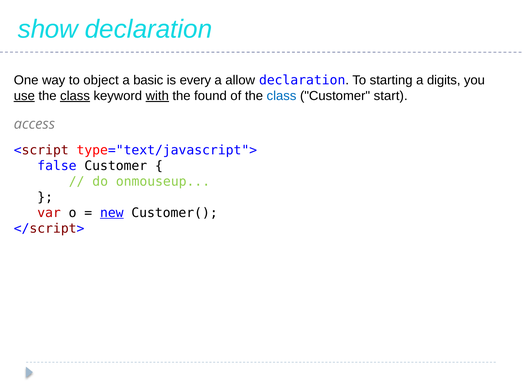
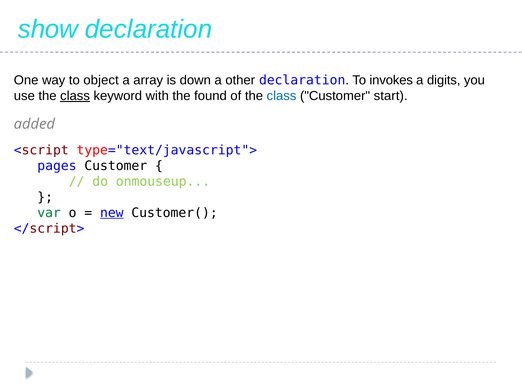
basic: basic -> array
every: every -> down
allow: allow -> other
starting: starting -> invokes
use underline: present -> none
with underline: present -> none
access: access -> added
false: false -> pages
var colour: red -> green
